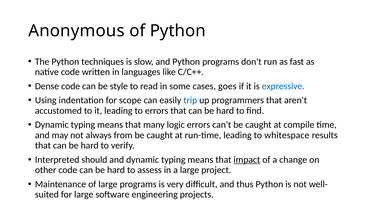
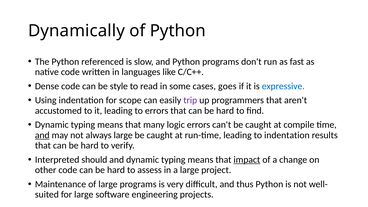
Anonymous: Anonymous -> Dynamically
techniques: techniques -> referenced
trip colour: blue -> purple
and at (42, 135) underline: none -> present
always from: from -> large
to whitespace: whitespace -> indentation
